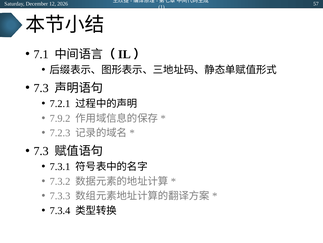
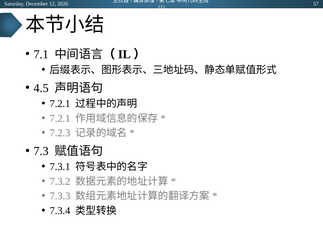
7.3 at (41, 88): 7.3 -> 4.5
7.9.2 at (60, 118): 7.9.2 -> 7.2.1
